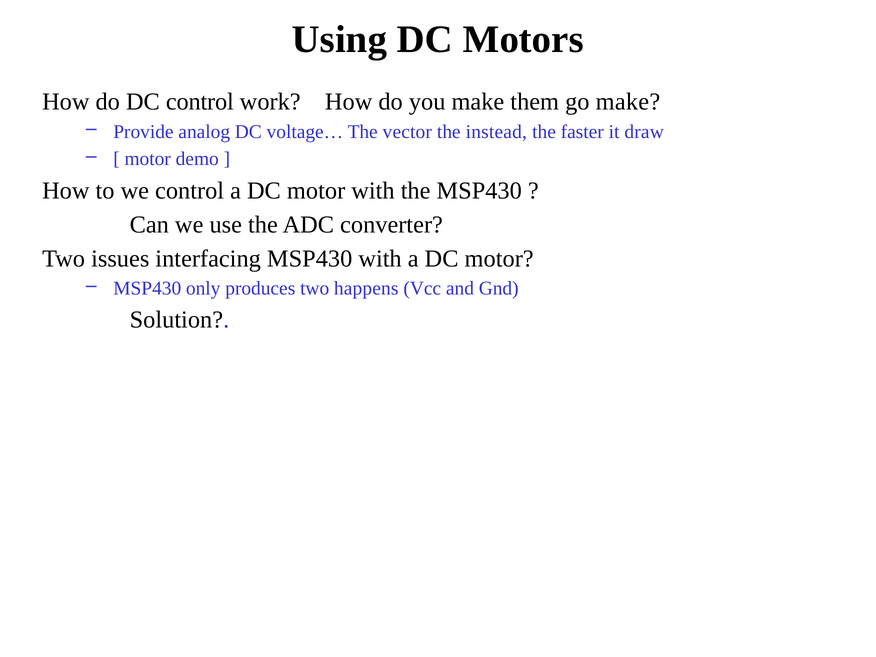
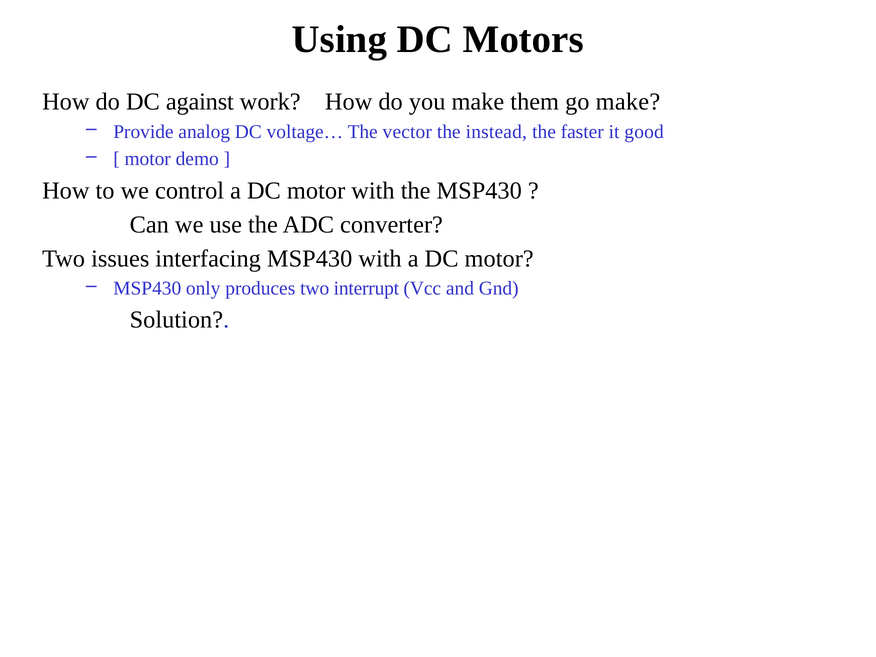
DC control: control -> against
draw: draw -> good
happens: happens -> interrupt
